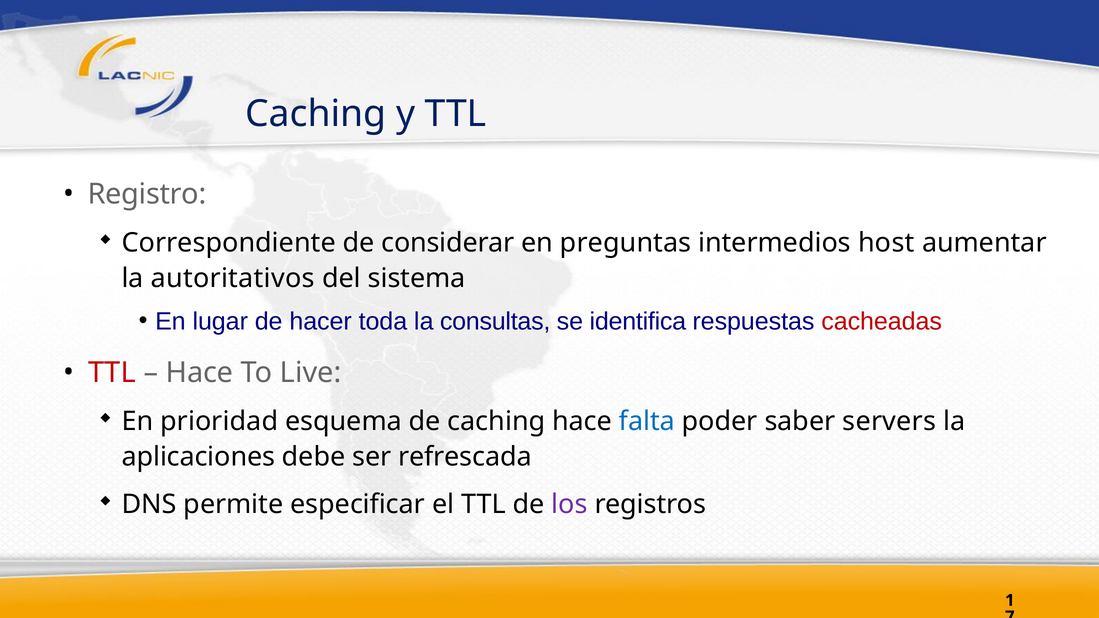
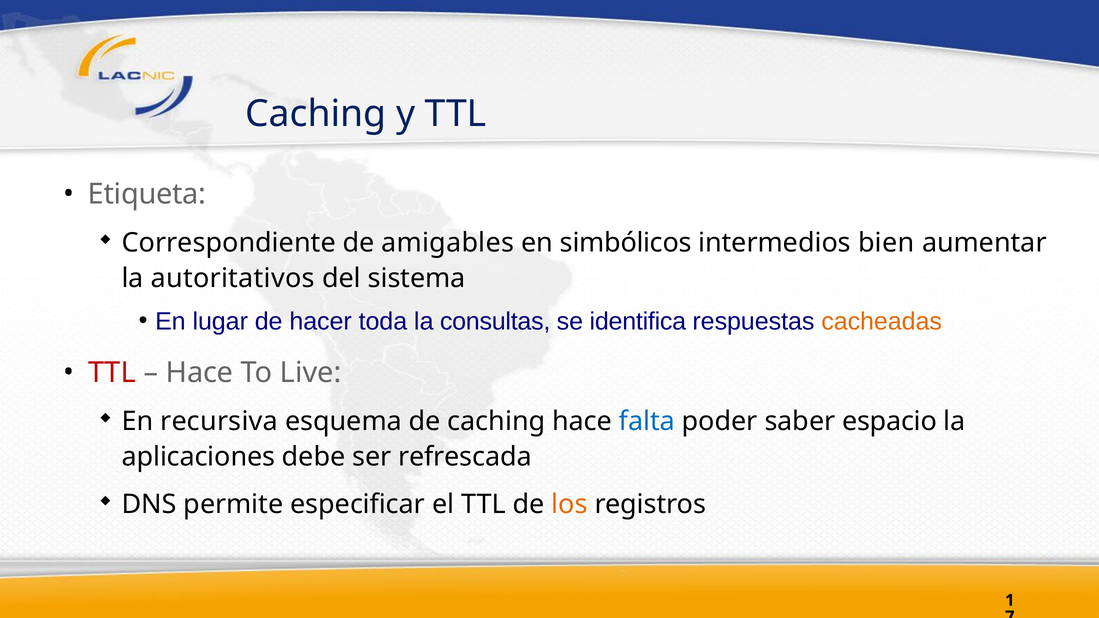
Registro: Registro -> Etiqueta
considerar: considerar -> amigables
preguntas: preguntas -> simbólicos
host: host -> bien
cacheadas colour: red -> orange
prioridad: prioridad -> recursiva
servers: servers -> espacio
los colour: purple -> orange
